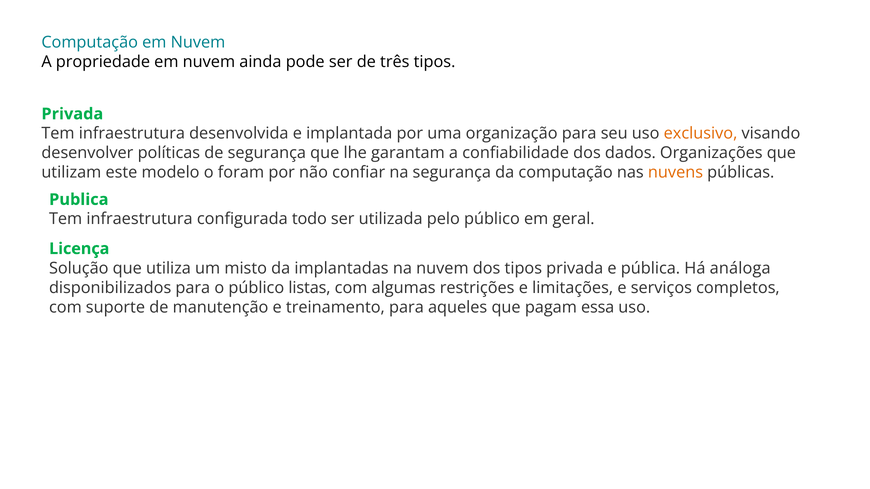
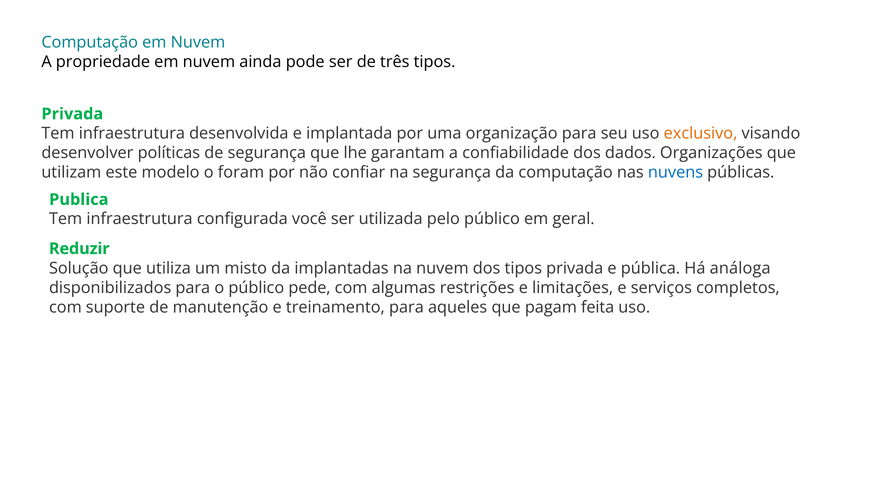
nuvens colour: orange -> blue
todo: todo -> você
Licença: Licença -> Reduzir
listas: listas -> pede
essa: essa -> feita
